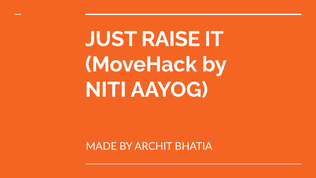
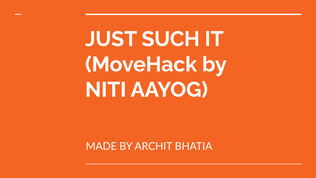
RAISE: RAISE -> SUCH
